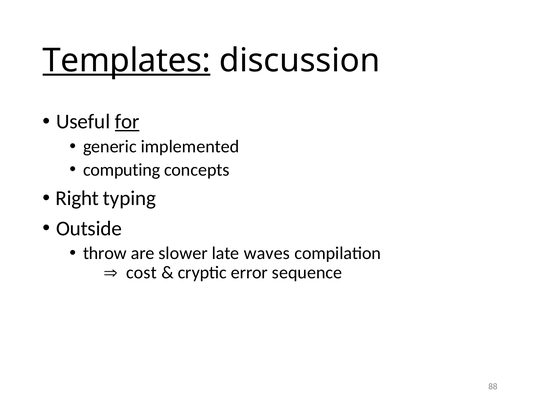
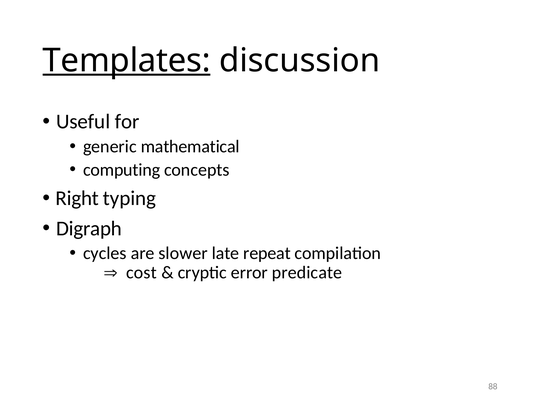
for underline: present -> none
implemented: implemented -> mathematical
Outside: Outside -> Digraph
throw: throw -> cycles
waves: waves -> repeat
sequence: sequence -> predicate
